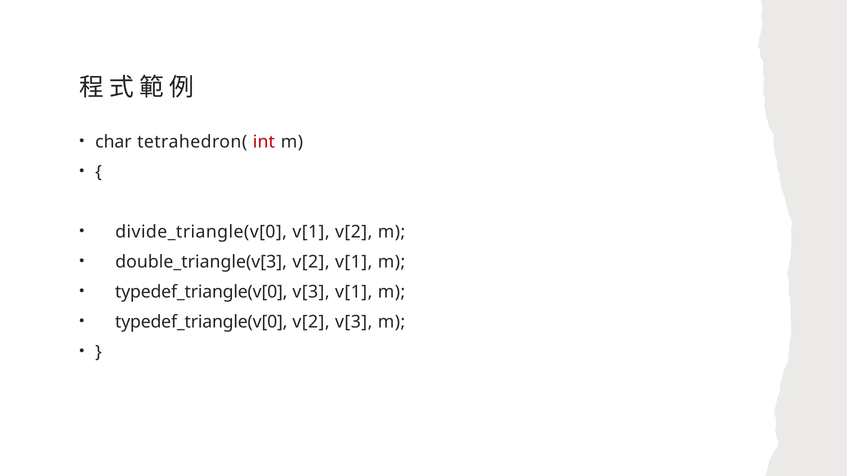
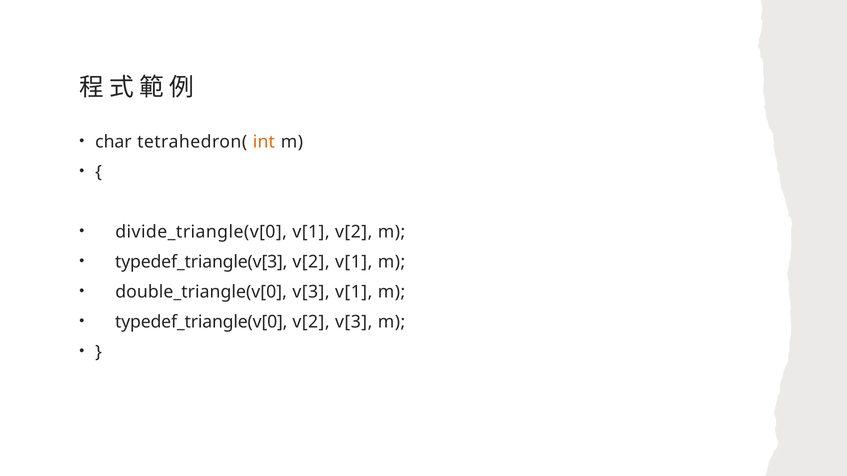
int colour: red -> orange
double_triangle(v[3: double_triangle(v[3 -> typedef_triangle(v[3
typedef_triangle(v[0 at (201, 292): typedef_triangle(v[0 -> double_triangle(v[0
